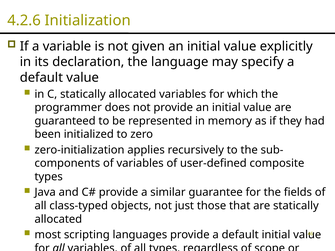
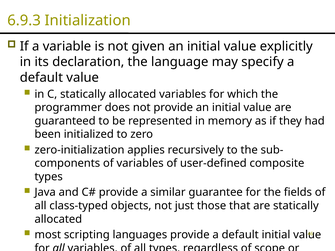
4.2.6: 4.2.6 -> 6.9.3
